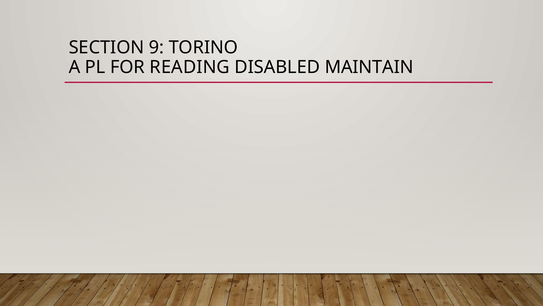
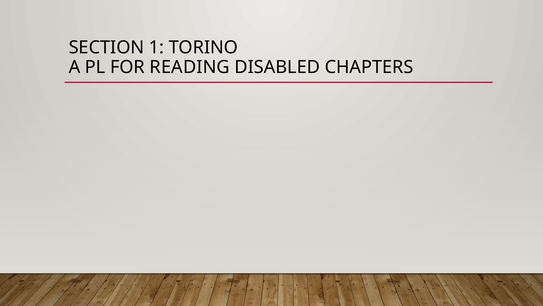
9: 9 -> 1
MAINTAIN: MAINTAIN -> CHAPTERS
